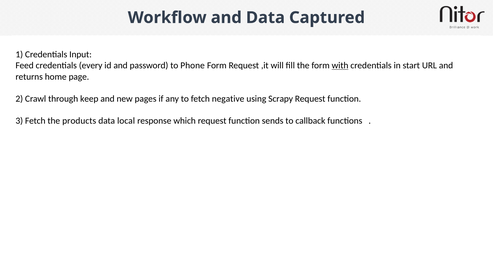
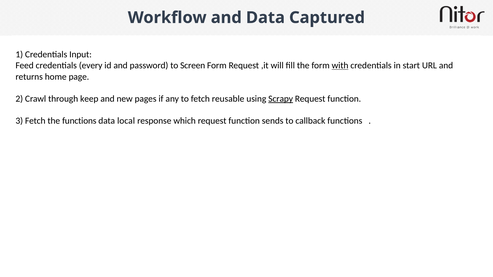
Phone: Phone -> Screen
negative: negative -> reusable
Scrapy underline: none -> present
the products: products -> functions
